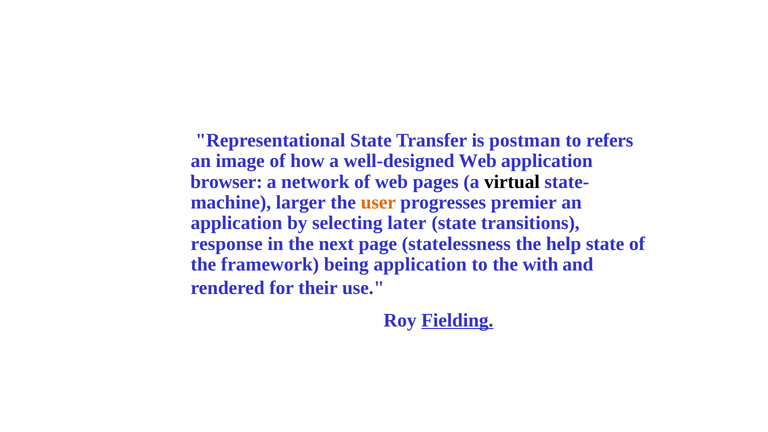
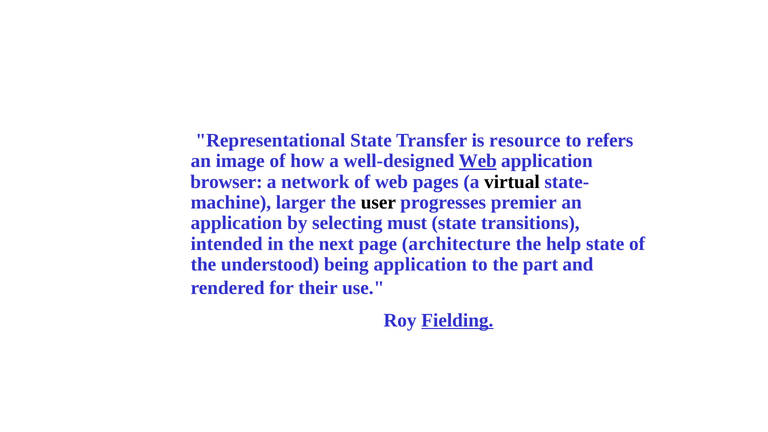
postman: postman -> resource
Web at (478, 161) underline: none -> present
user colour: orange -> black
later: later -> must
response: response -> intended
statelessness: statelessness -> architecture
framework: framework -> understood
with: with -> part
